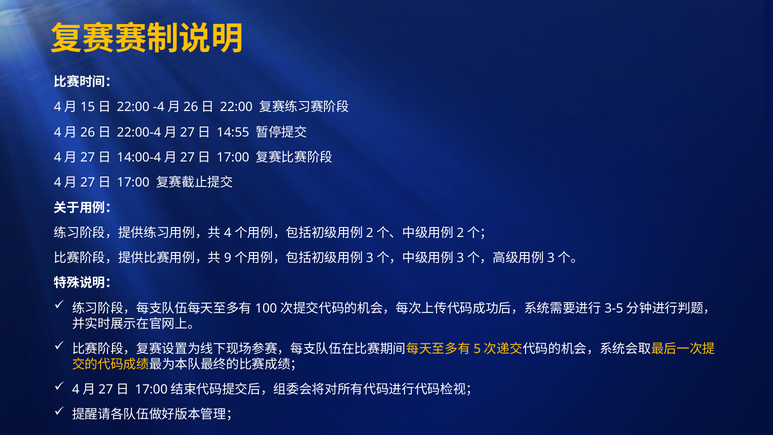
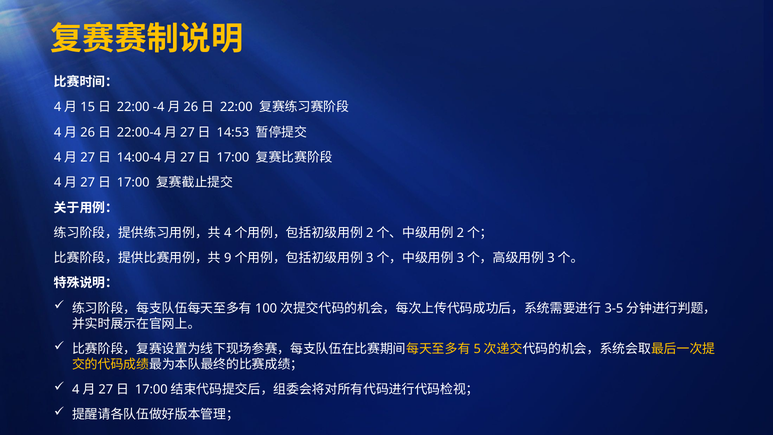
14:55: 14:55 -> 14:53
